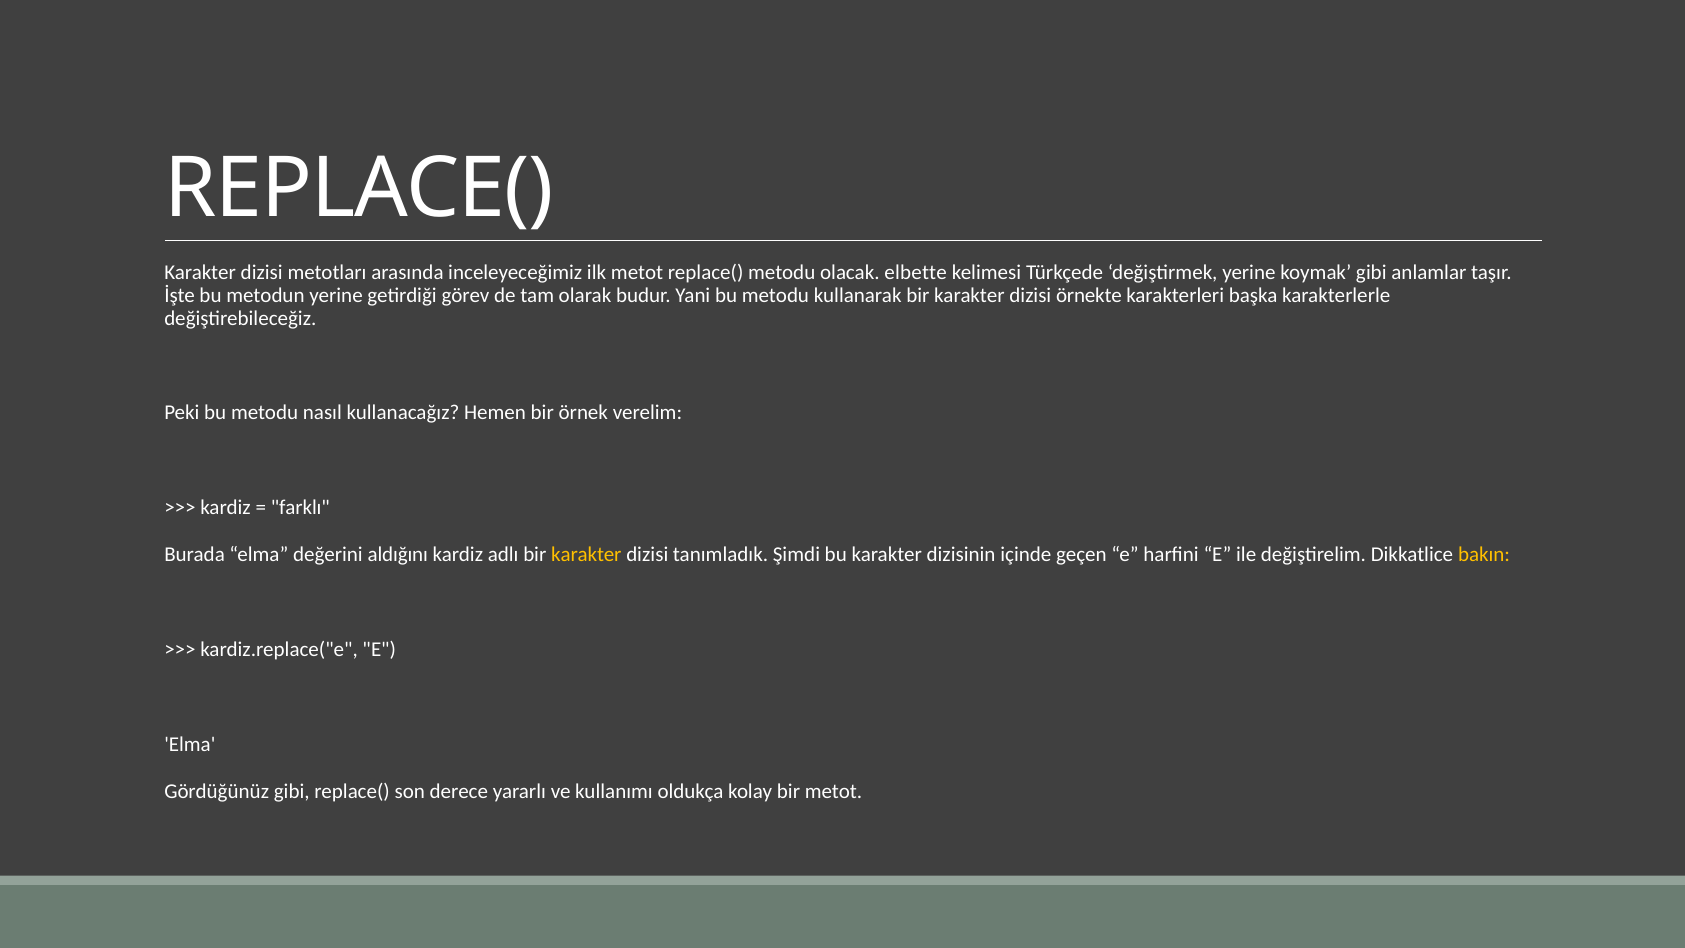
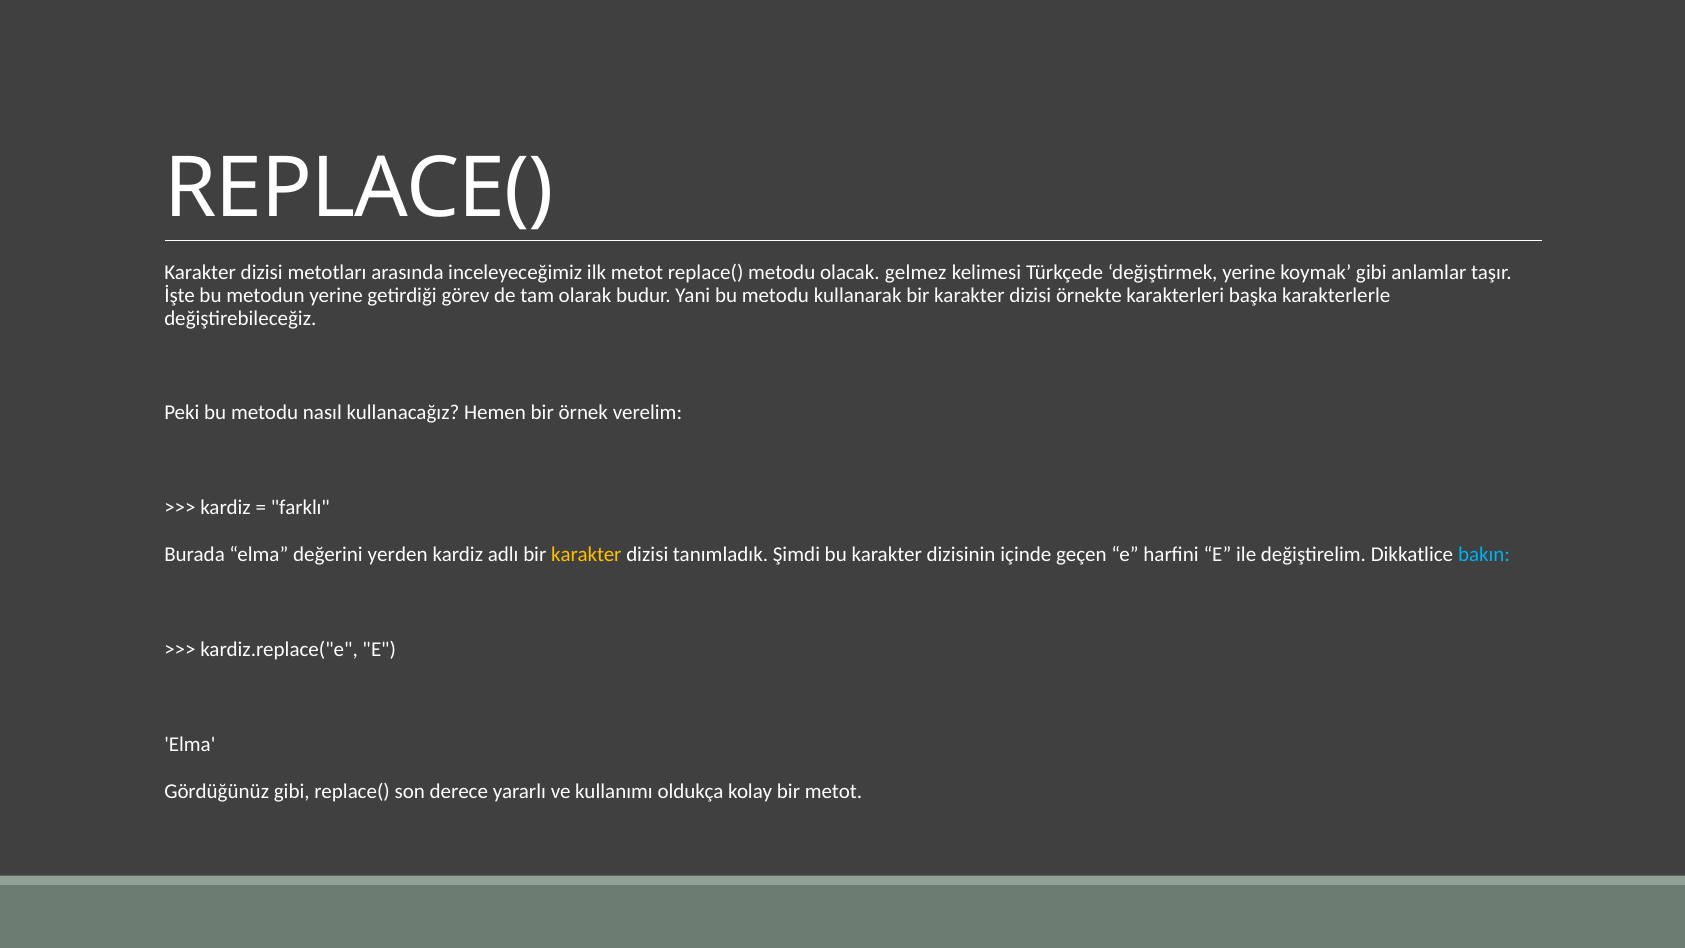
elbette: elbette -> gelmez
aldığını: aldığını -> yerden
bakın colour: yellow -> light blue
